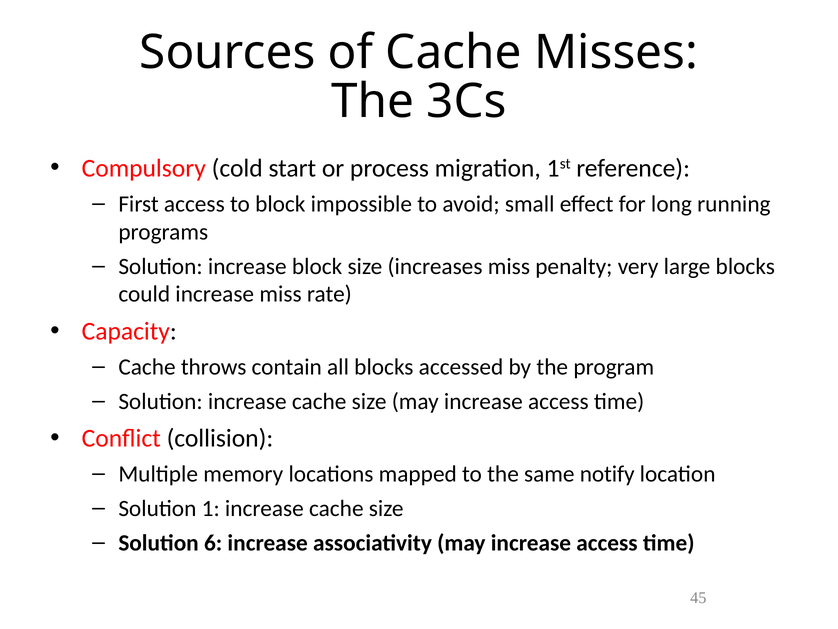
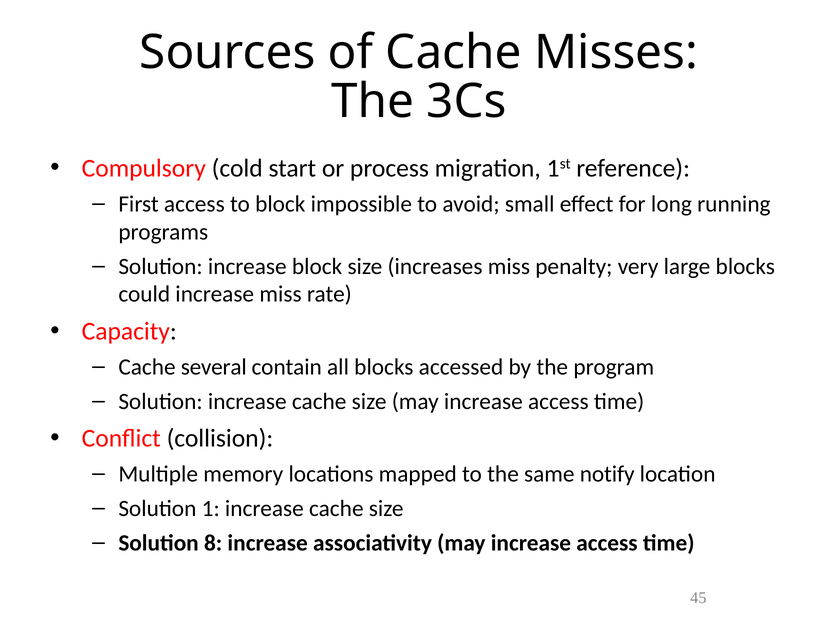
throws: throws -> several
6: 6 -> 8
